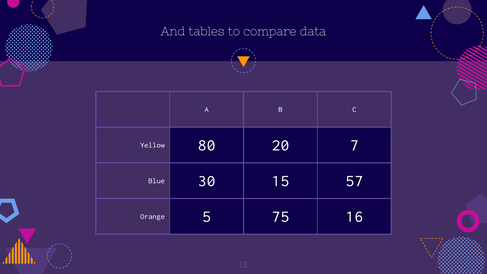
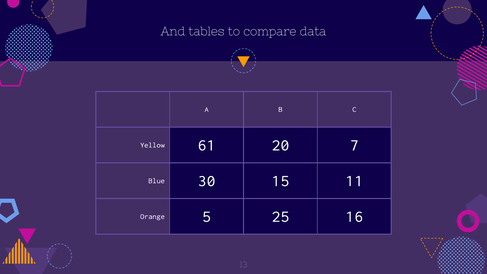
80: 80 -> 61
57: 57 -> 11
75: 75 -> 25
